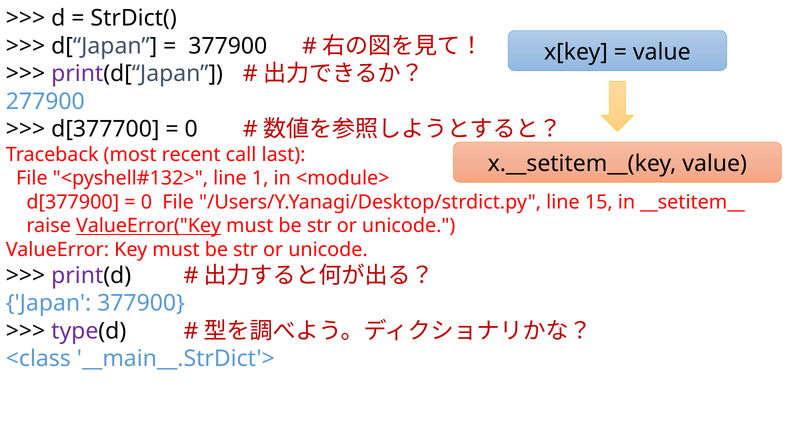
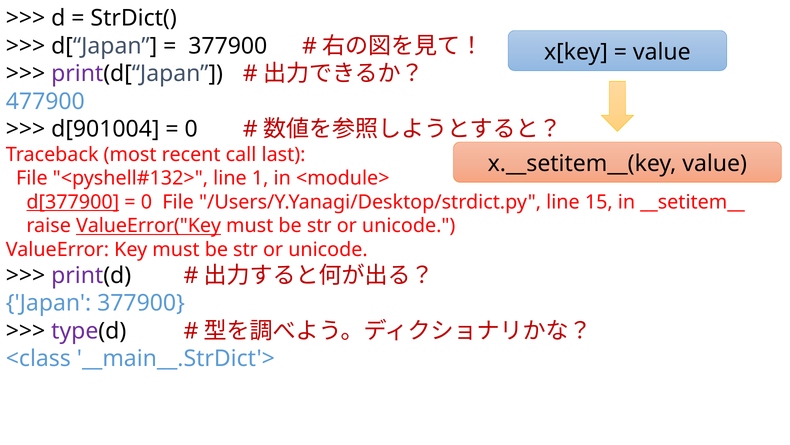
277900: 277900 -> 477900
d[377700: d[377700 -> d[901004
d[377900 underline: none -> present
